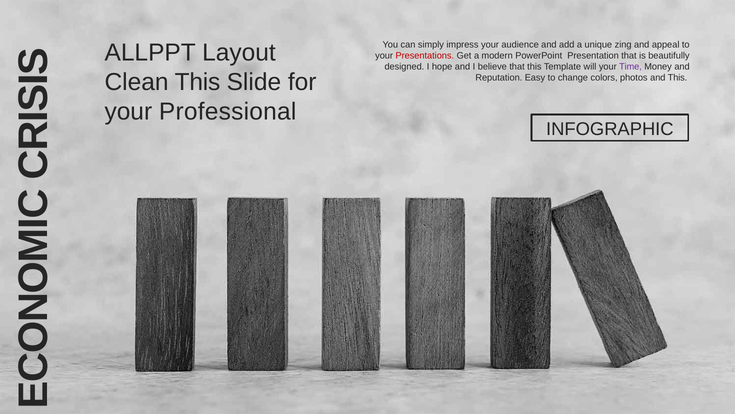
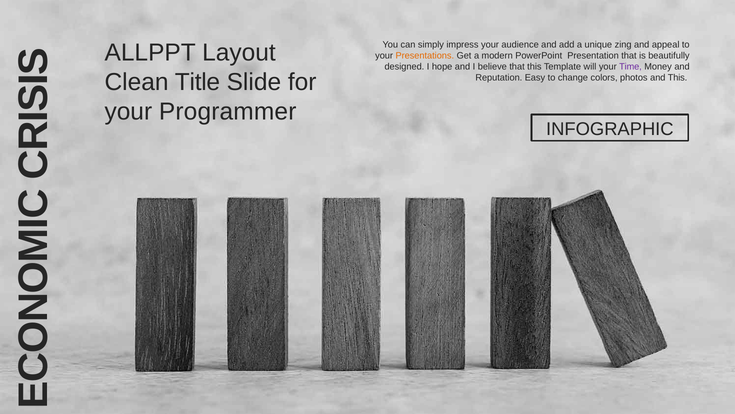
Presentations colour: red -> orange
Clean This: This -> Title
Professional: Professional -> Programmer
